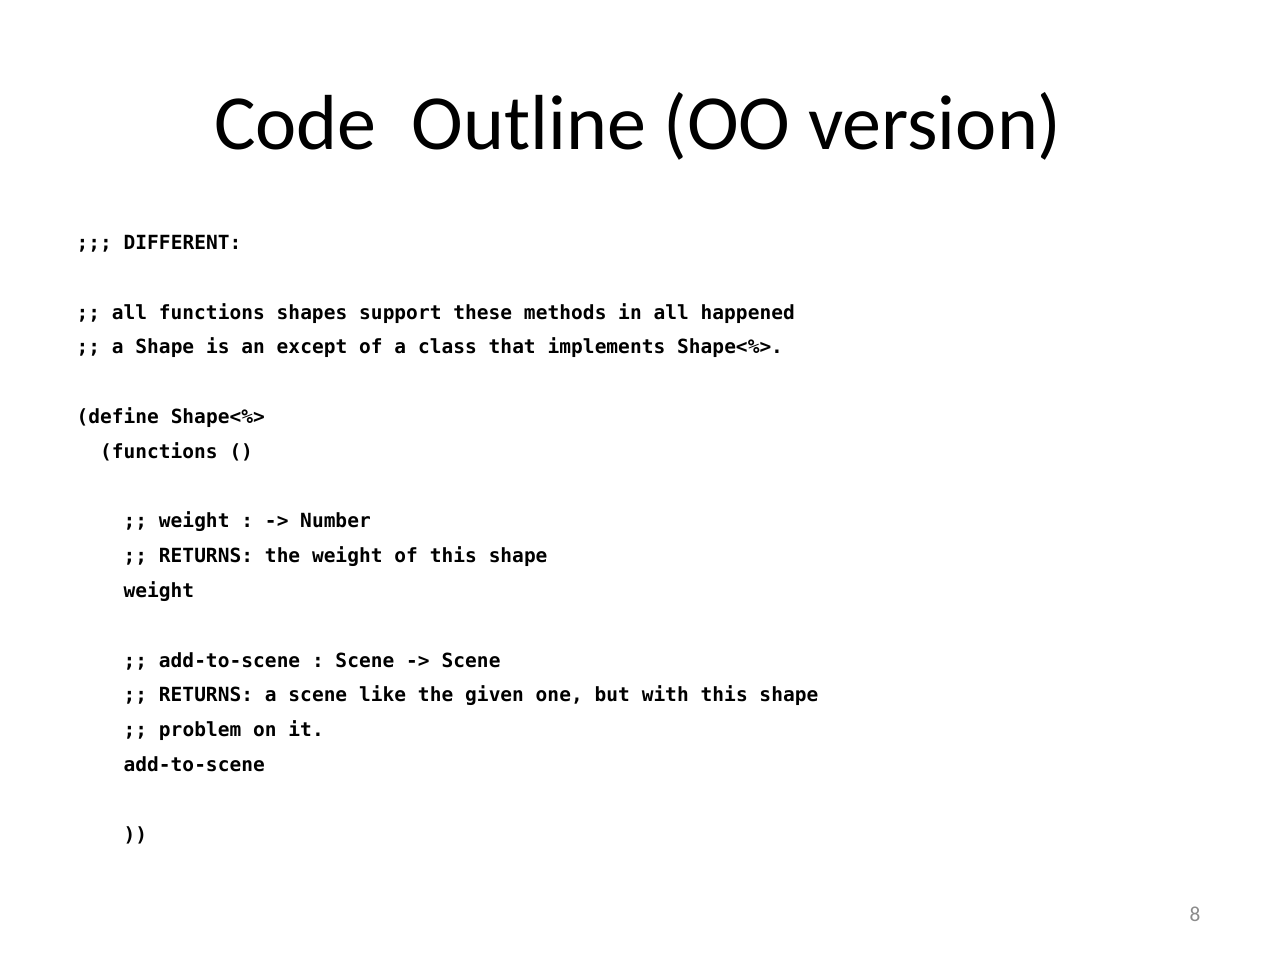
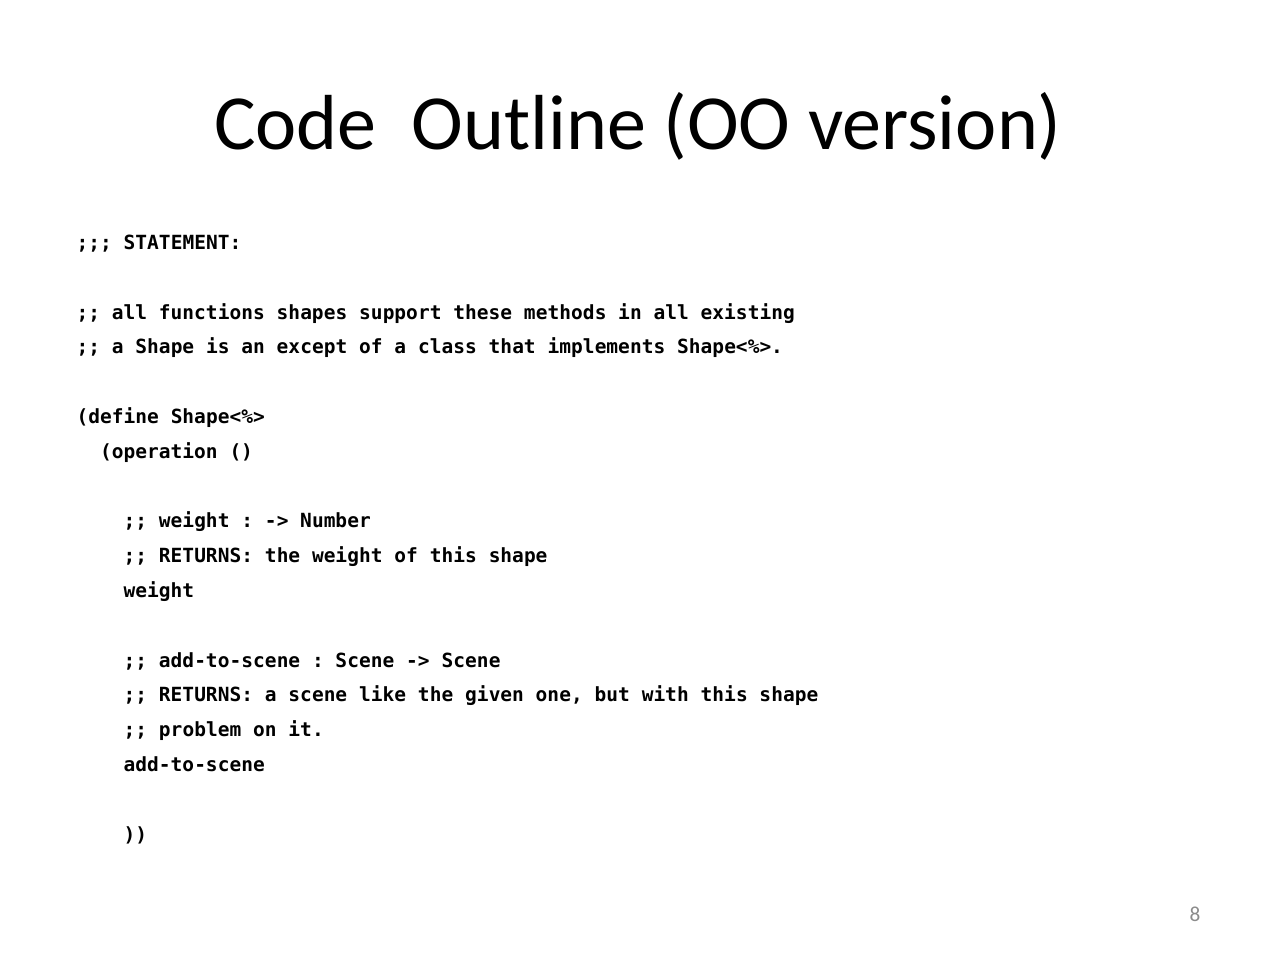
DIFFERENT: DIFFERENT -> STATEMENT
happened: happened -> existing
functions at (159, 452): functions -> operation
